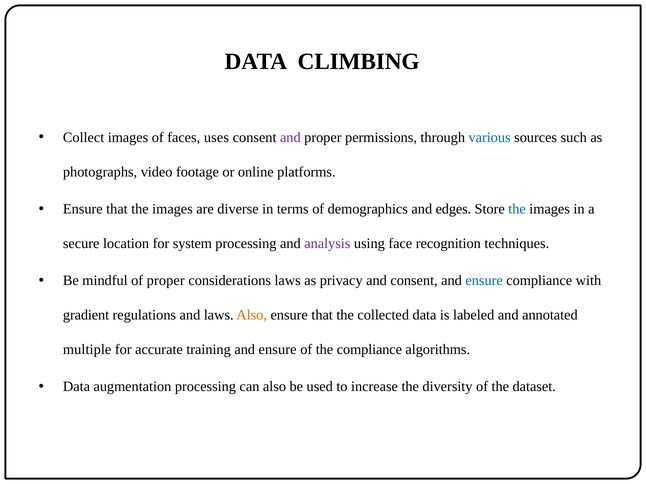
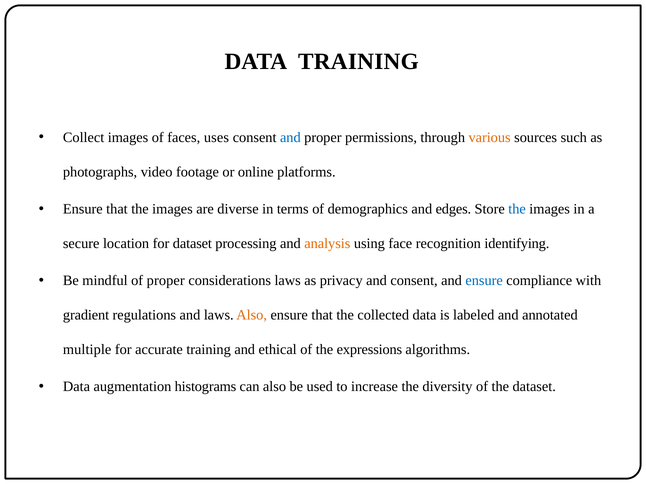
DATA CLIMBING: CLIMBING -> TRAINING
and at (290, 138) colour: purple -> blue
various colour: blue -> orange
for system: system -> dataset
analysis colour: purple -> orange
techniques: techniques -> identifying
training and ensure: ensure -> ethical
the compliance: compliance -> expressions
augmentation processing: processing -> histograms
